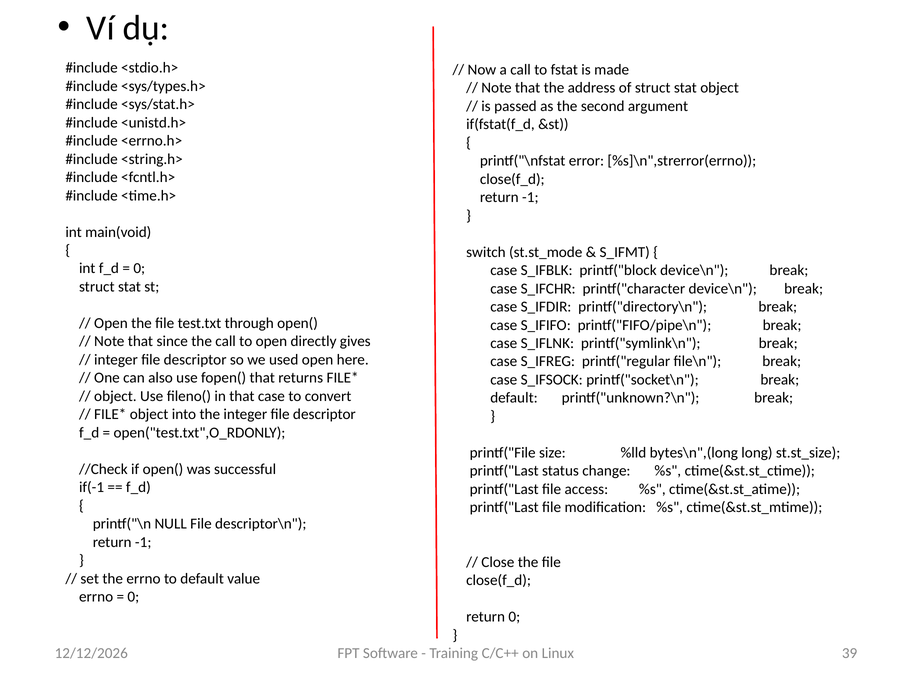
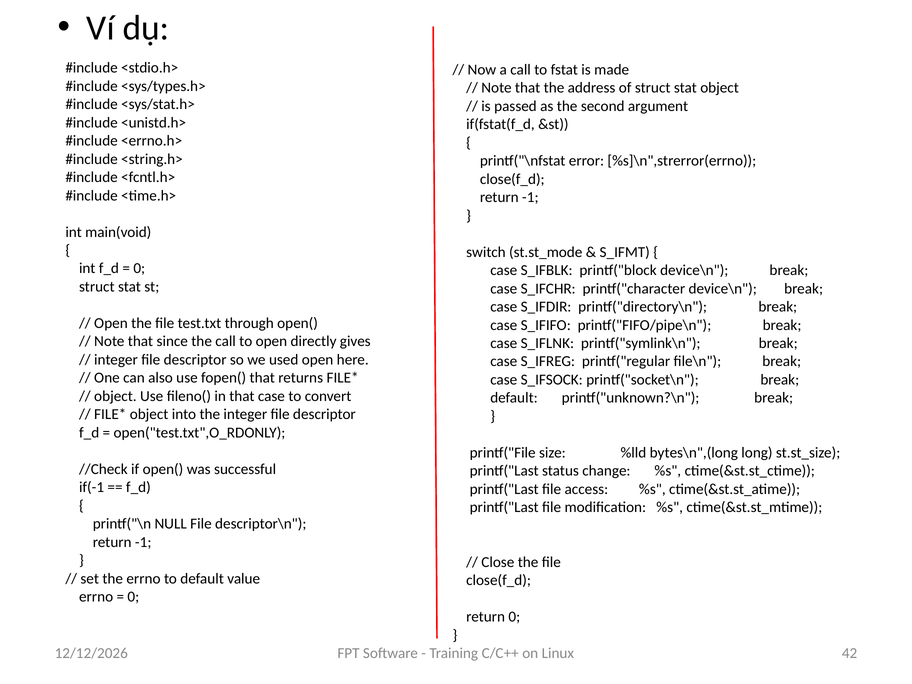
39: 39 -> 42
